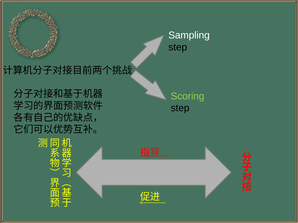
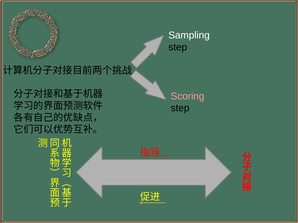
Scoring colour: light green -> pink
